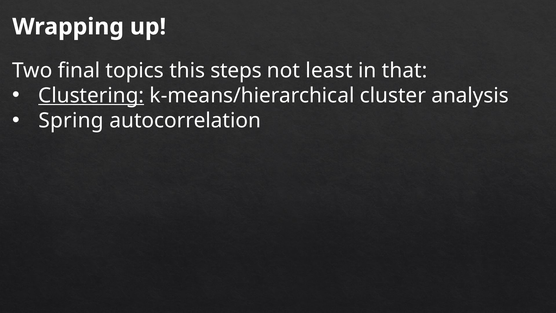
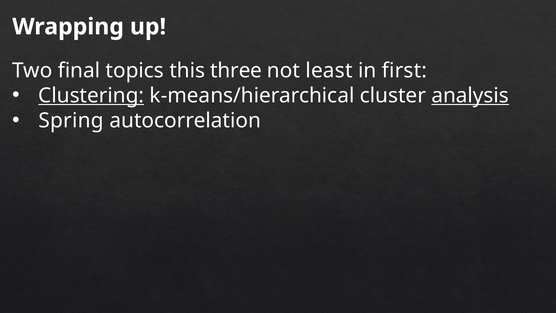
steps: steps -> three
that: that -> first
analysis underline: none -> present
